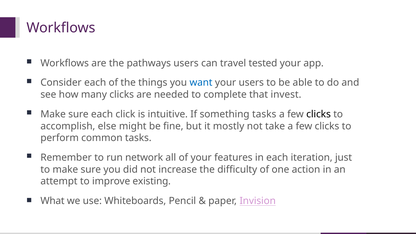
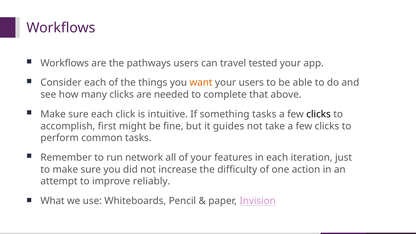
want colour: blue -> orange
invest: invest -> above
else: else -> first
mostly: mostly -> guides
existing: existing -> reliably
